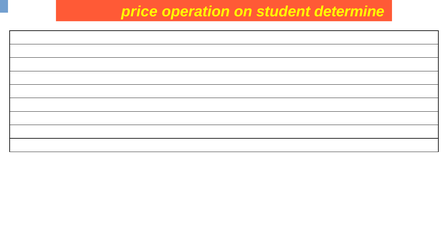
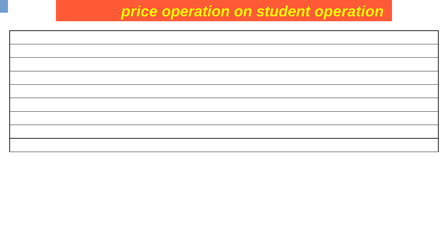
student determine: determine -> operation
